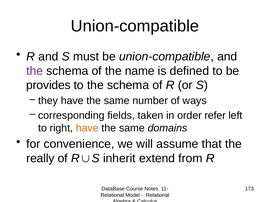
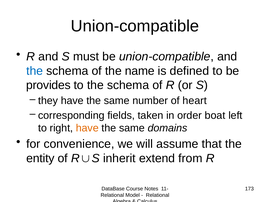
the at (35, 71) colour: purple -> blue
ways: ways -> heart
refer: refer -> boat
really: really -> entity
